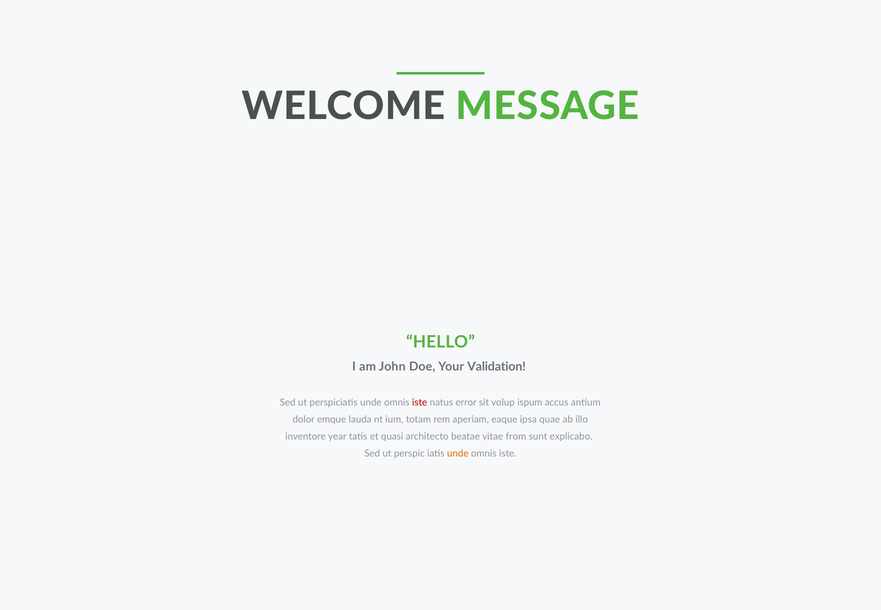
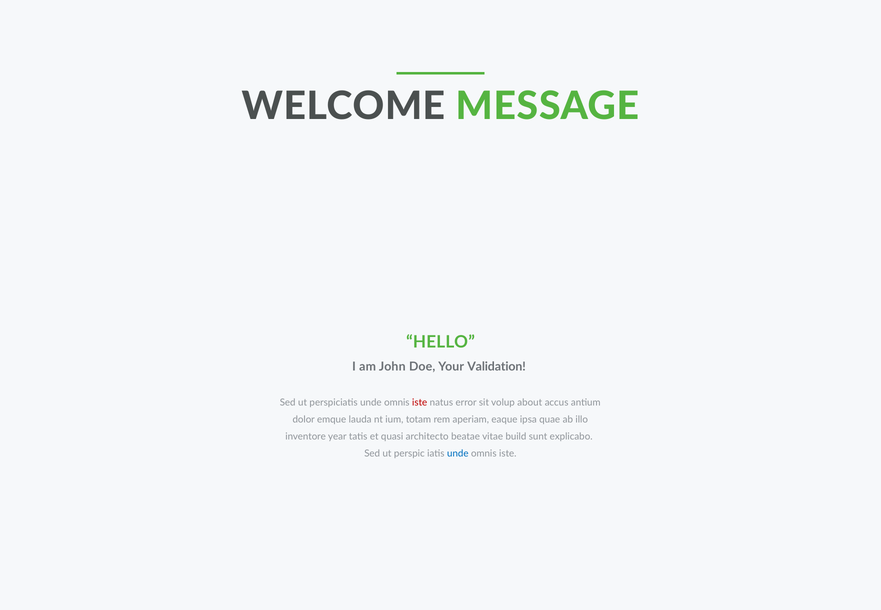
ispum: ispum -> about
from: from -> build
unde at (458, 454) colour: orange -> blue
